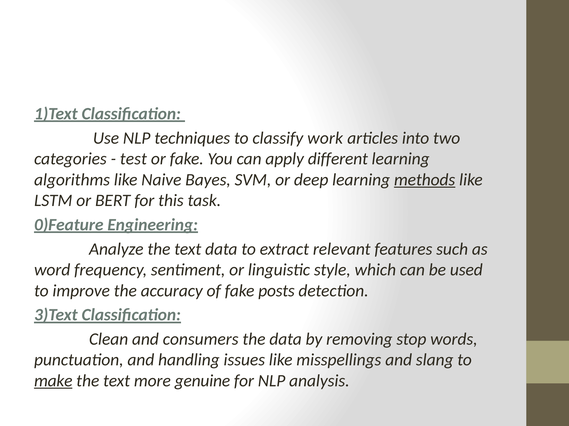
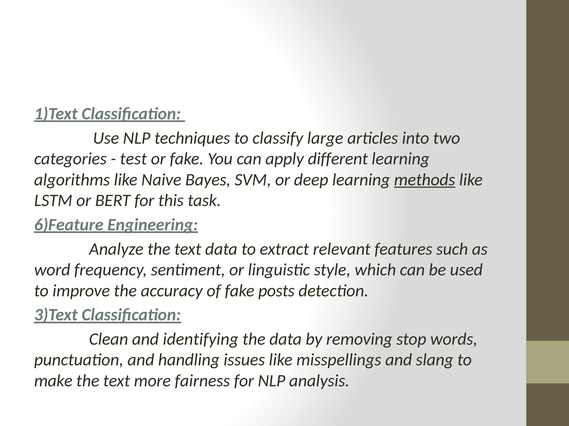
work: work -> large
0)Feature: 0)Feature -> 6)Feature
consumers: consumers -> identifying
make underline: present -> none
genuine: genuine -> fairness
